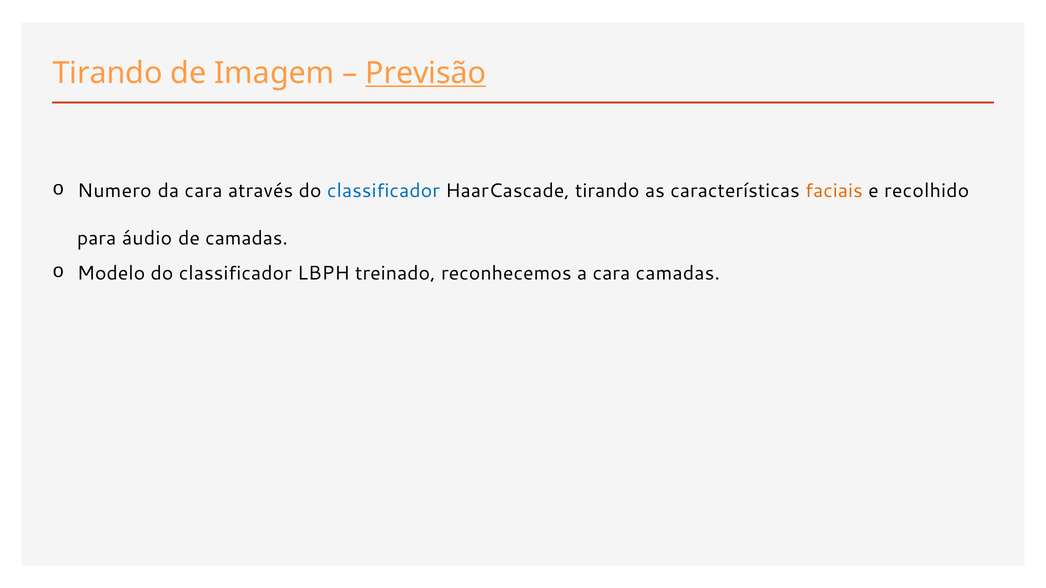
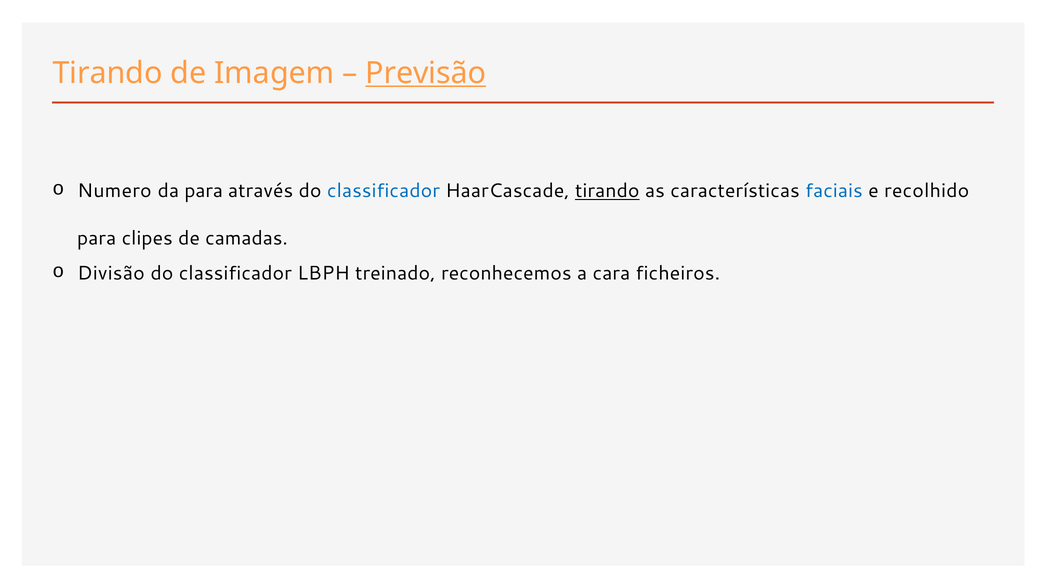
da cara: cara -> para
tirando at (607, 191) underline: none -> present
faciais colour: orange -> blue
áudio: áudio -> clipes
Modelo: Modelo -> Divisão
cara camadas: camadas -> ficheiros
